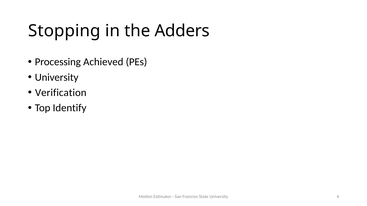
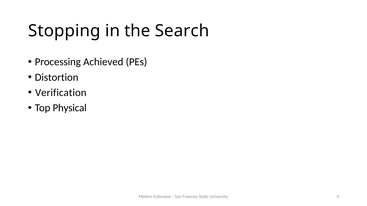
Adders: Adders -> Search
University at (57, 77): University -> Distortion
Identify: Identify -> Physical
